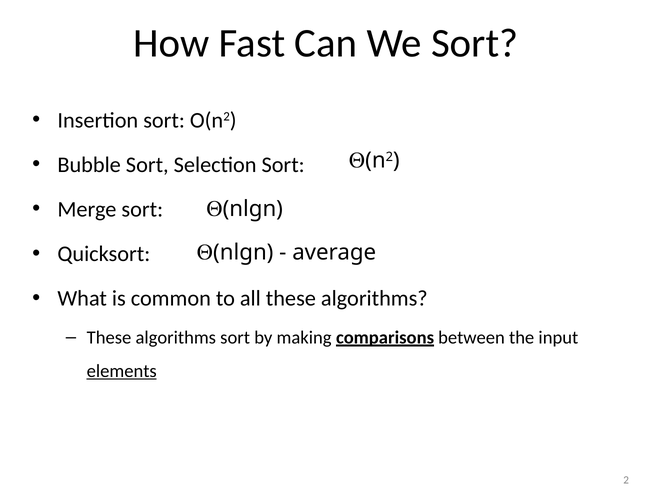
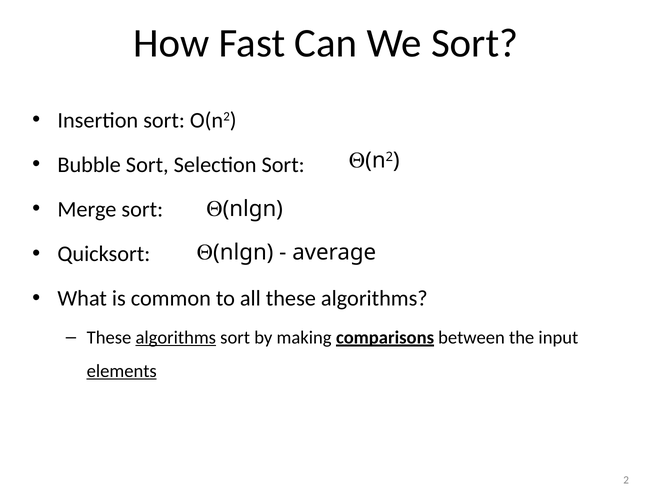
algorithms at (176, 338) underline: none -> present
